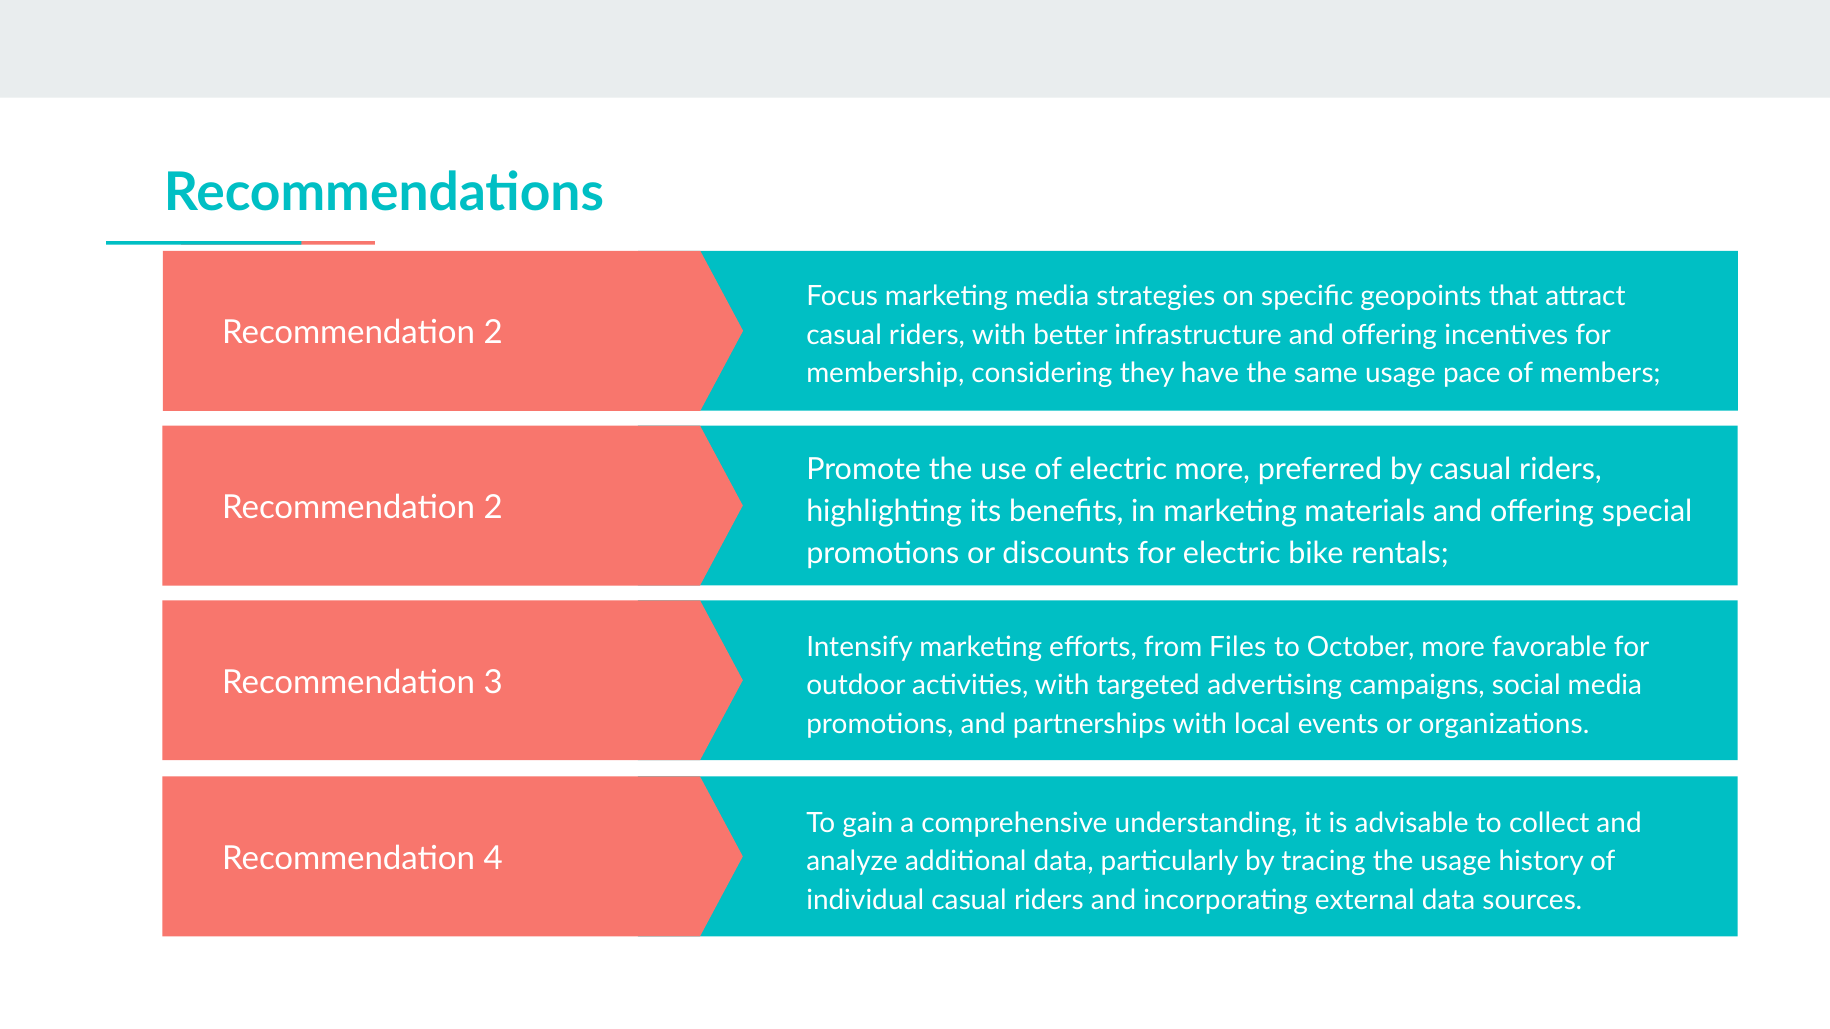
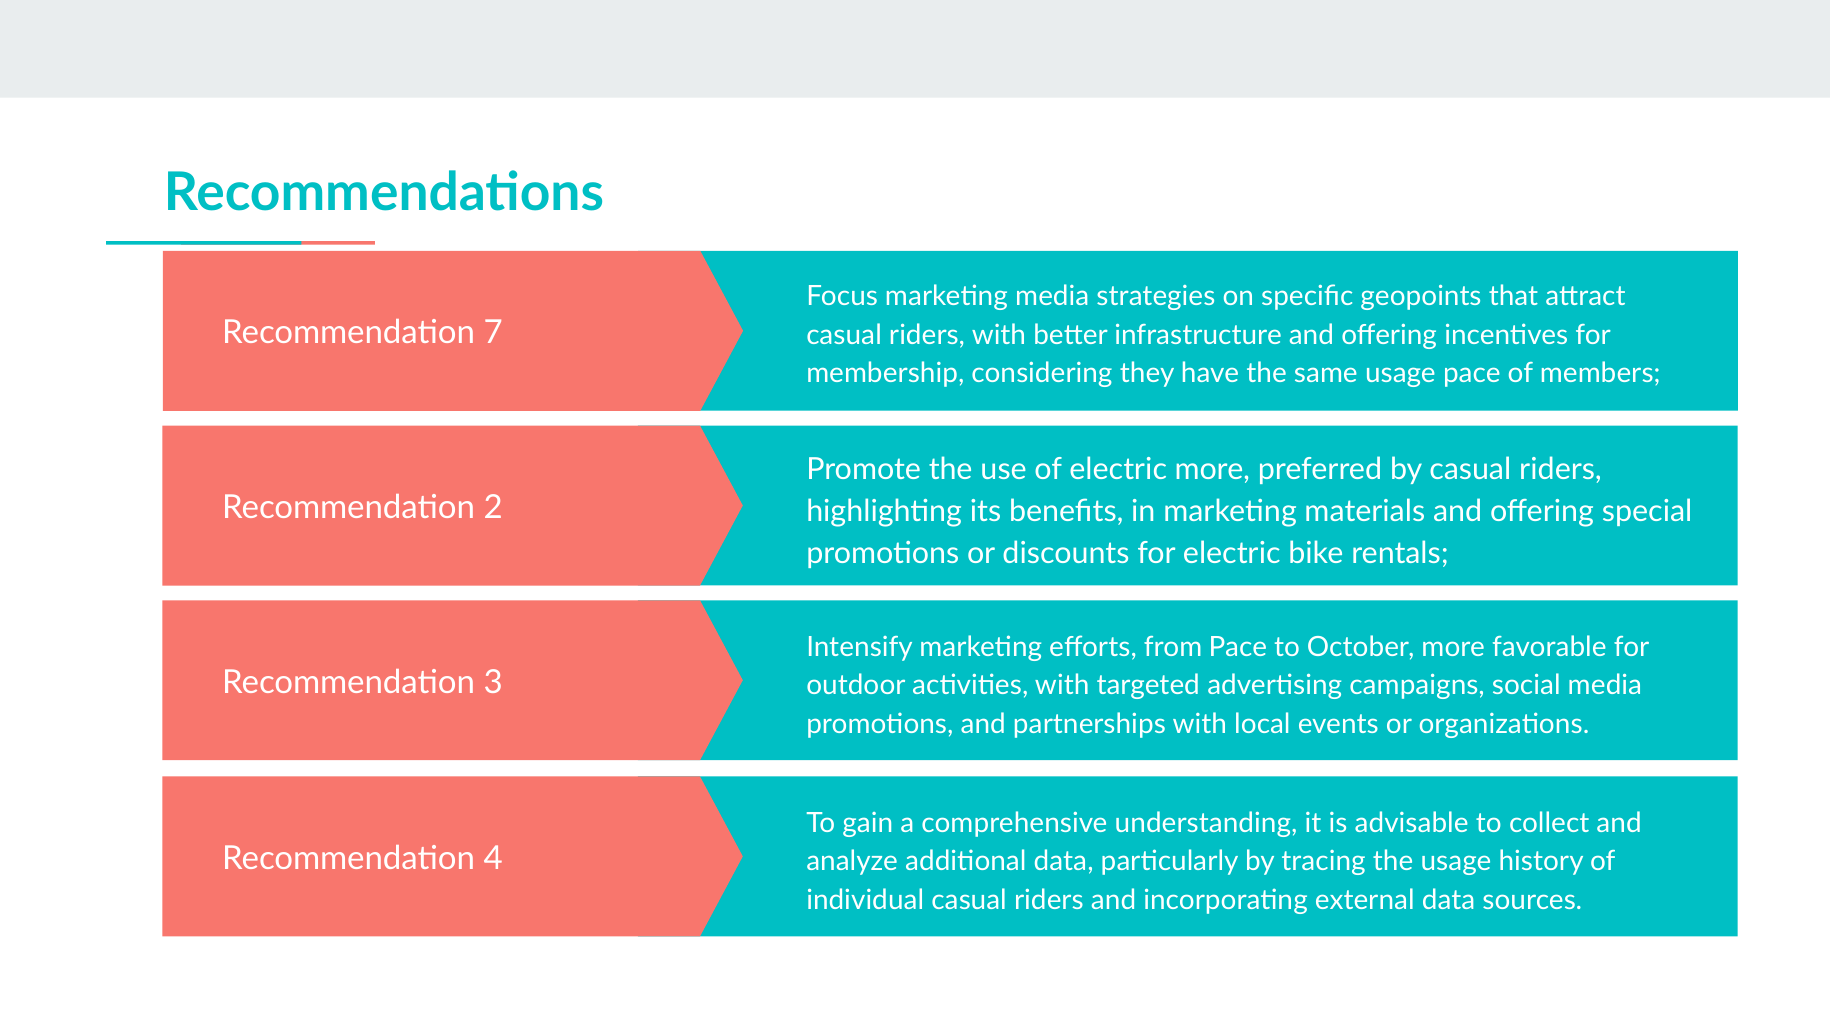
2 at (493, 333): 2 -> 7
from Files: Files -> Pace
